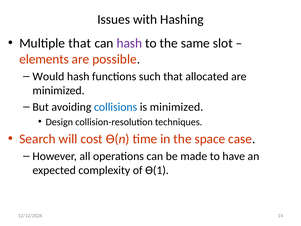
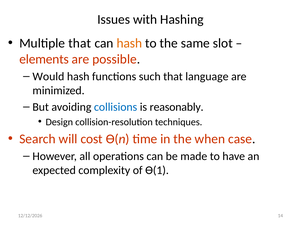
hash at (129, 43) colour: purple -> orange
allocated: allocated -> language
is minimized: minimized -> reasonably
space: space -> when
